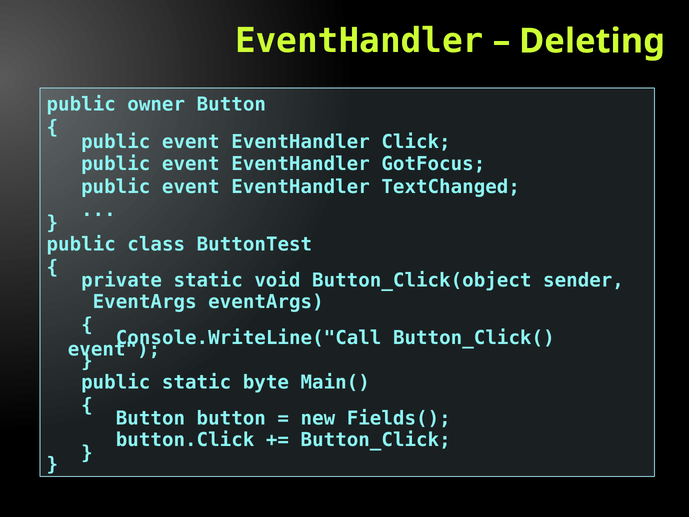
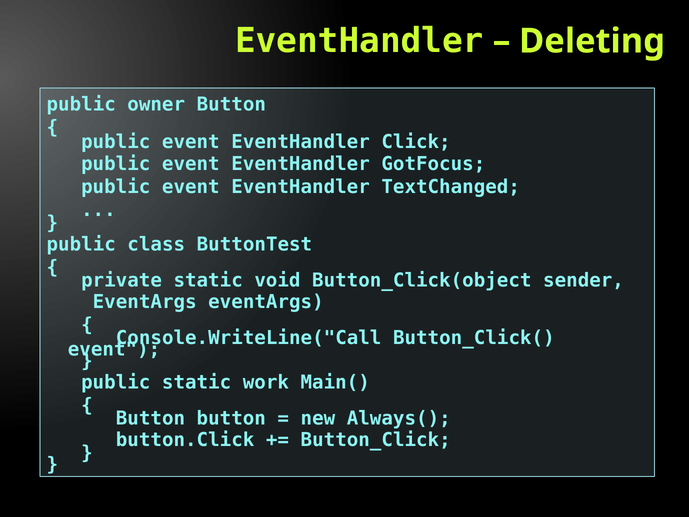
byte: byte -> work
Fields(: Fields( -> Always(
